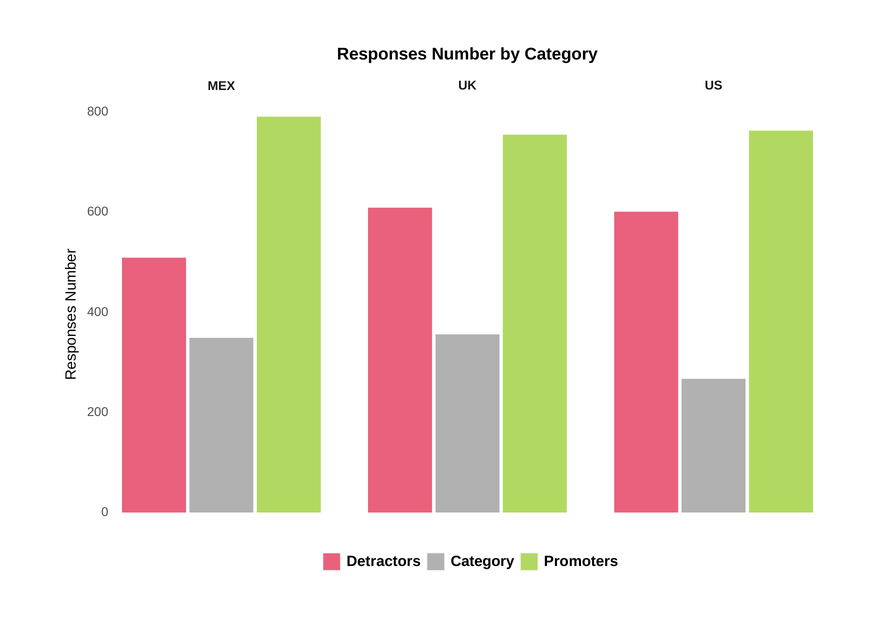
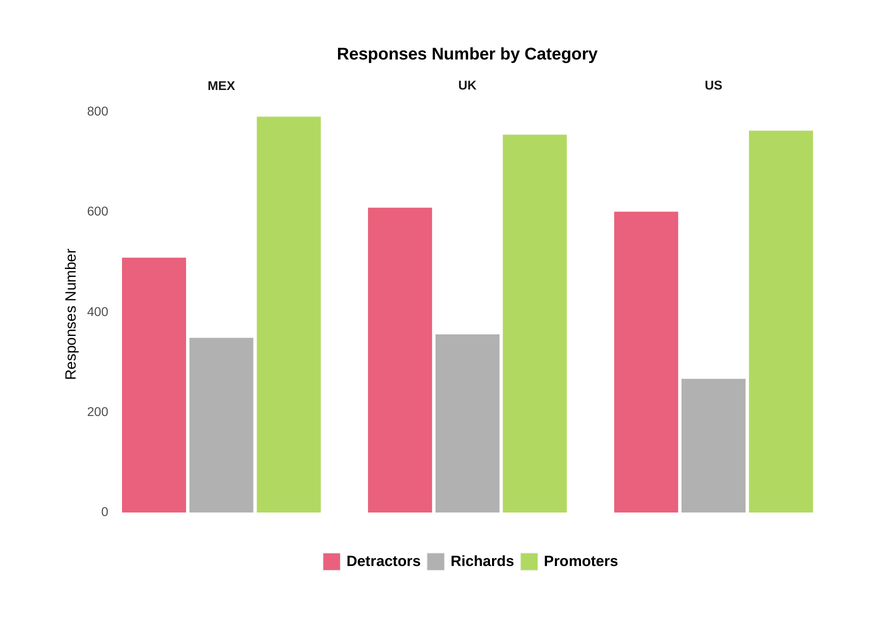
Detractors Category: Category -> Richards
